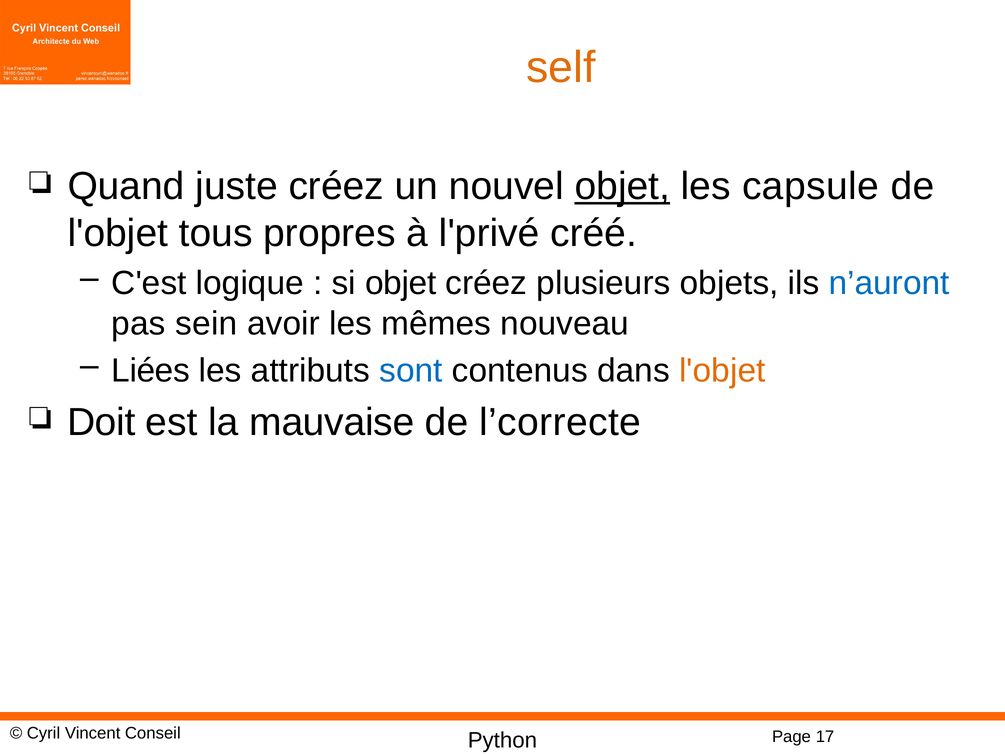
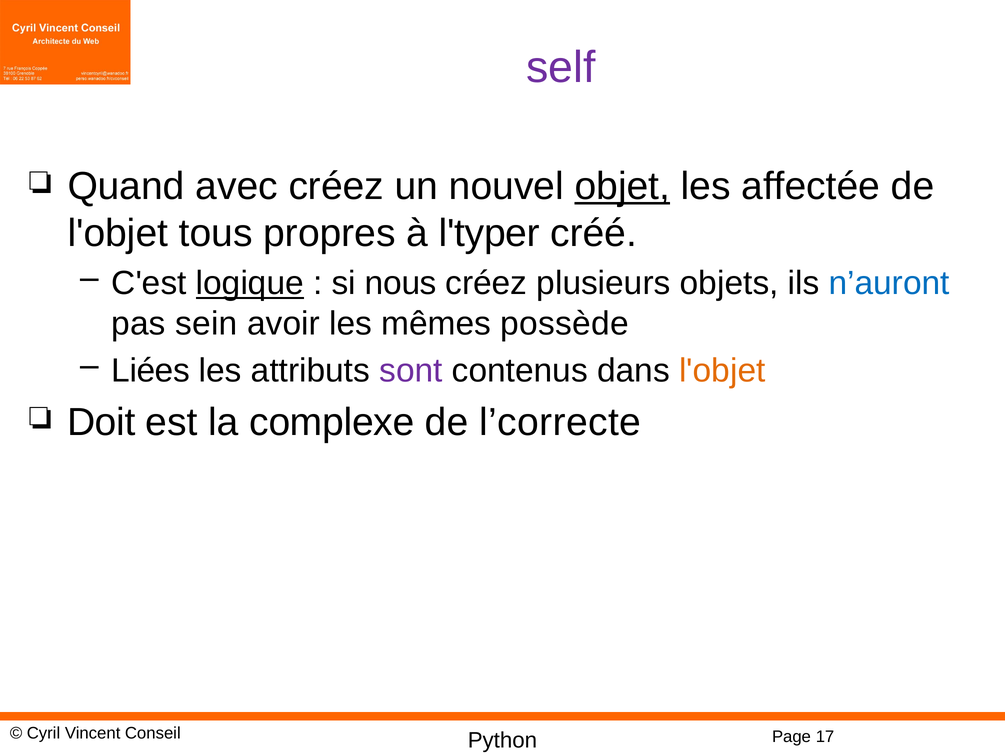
self colour: orange -> purple
juste: juste -> avec
capsule: capsule -> affectée
l'privé: l'privé -> l'typer
logique underline: none -> present
si objet: objet -> nous
nouveau: nouveau -> possède
sont colour: blue -> purple
mauvaise: mauvaise -> complexe
